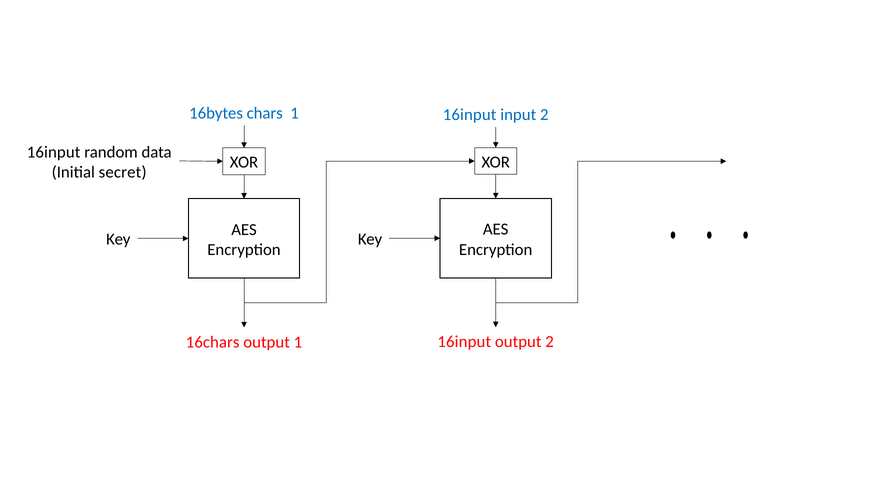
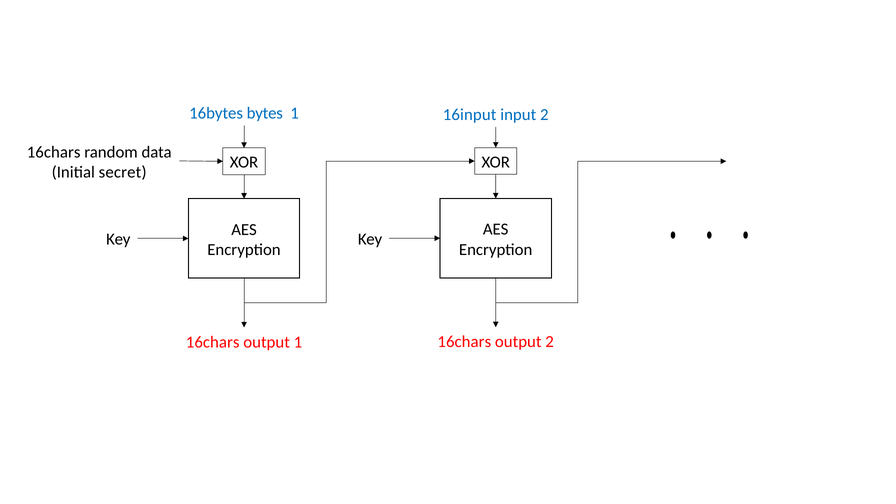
chars: chars -> bytes
16input at (54, 152): 16input -> 16chars
16input at (464, 342): 16input -> 16chars
